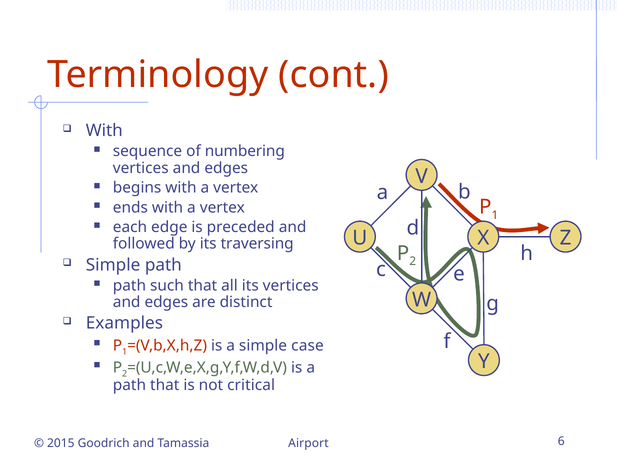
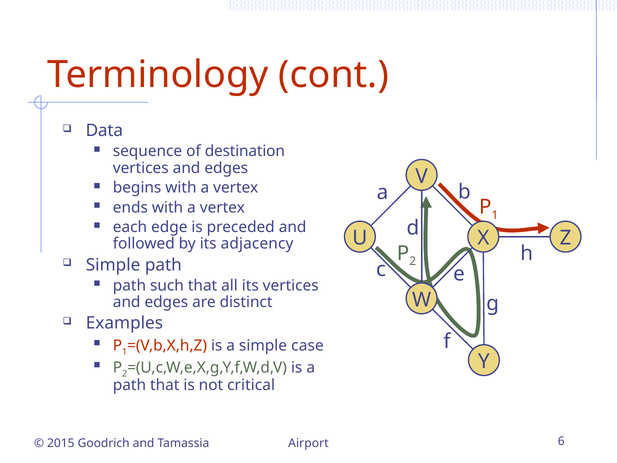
With at (104, 130): With -> Data
numbering: numbering -> destination
traversing: traversing -> adjacency
